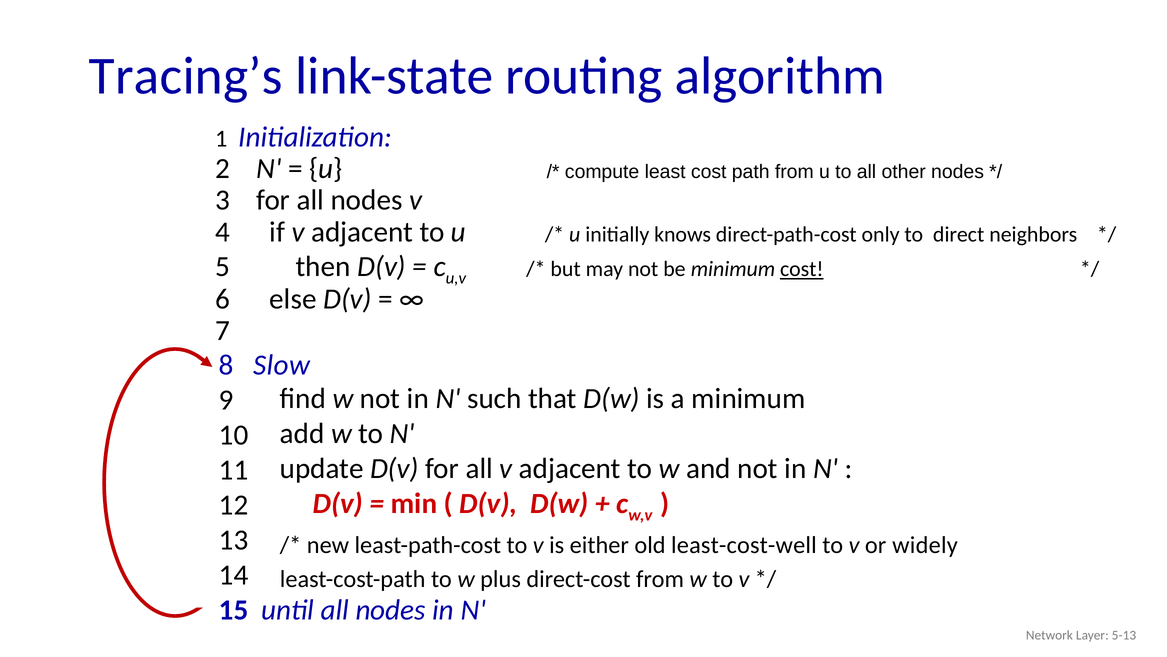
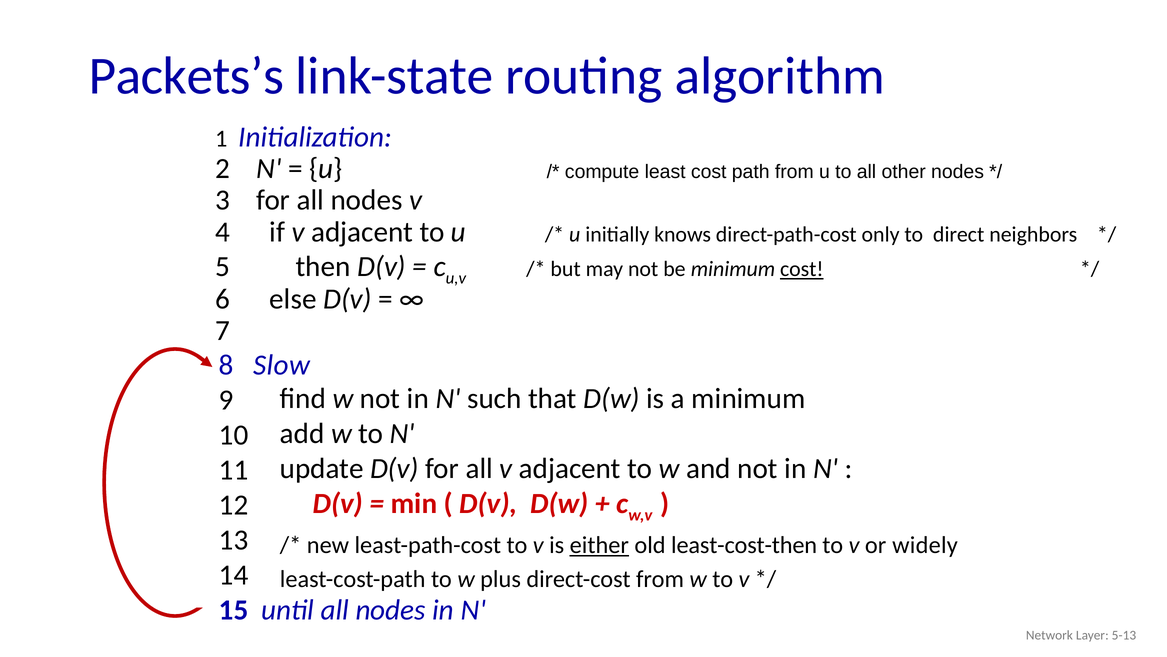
Tracing’s: Tracing’s -> Packets’s
either underline: none -> present
least-cost-well: least-cost-well -> least-cost-then
